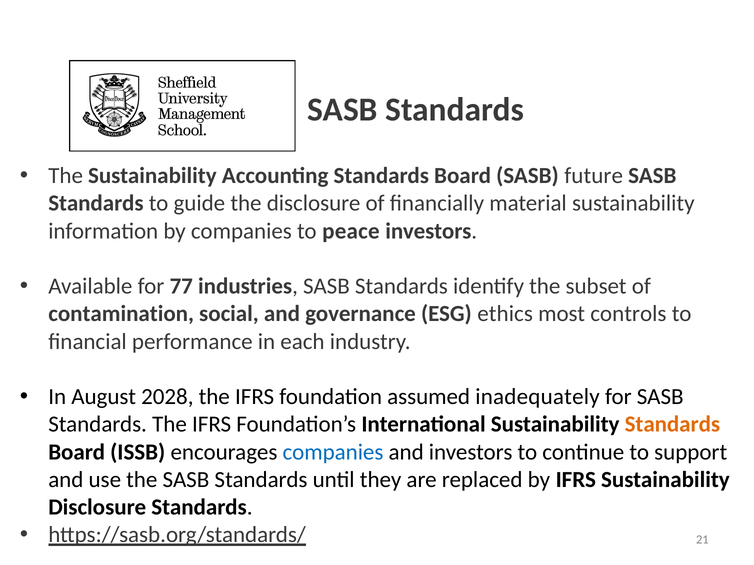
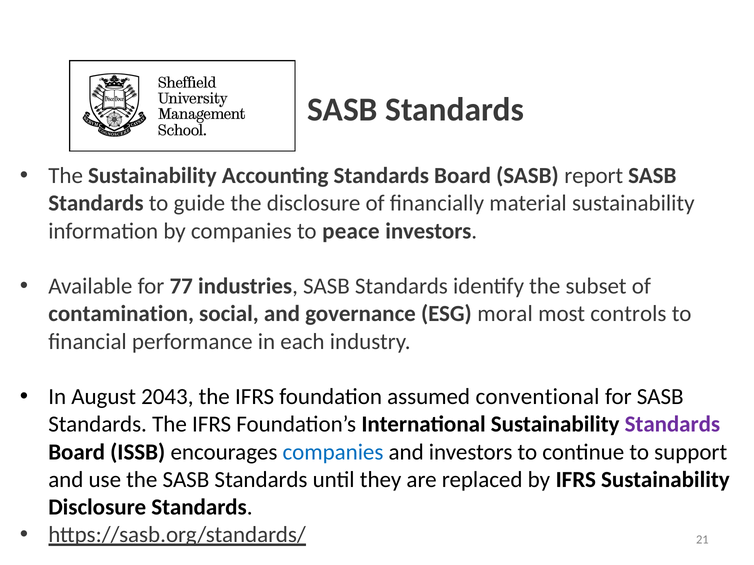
future: future -> report
ethics: ethics -> moral
2028: 2028 -> 2043
inadequately: inadequately -> conventional
Standards at (672, 425) colour: orange -> purple
